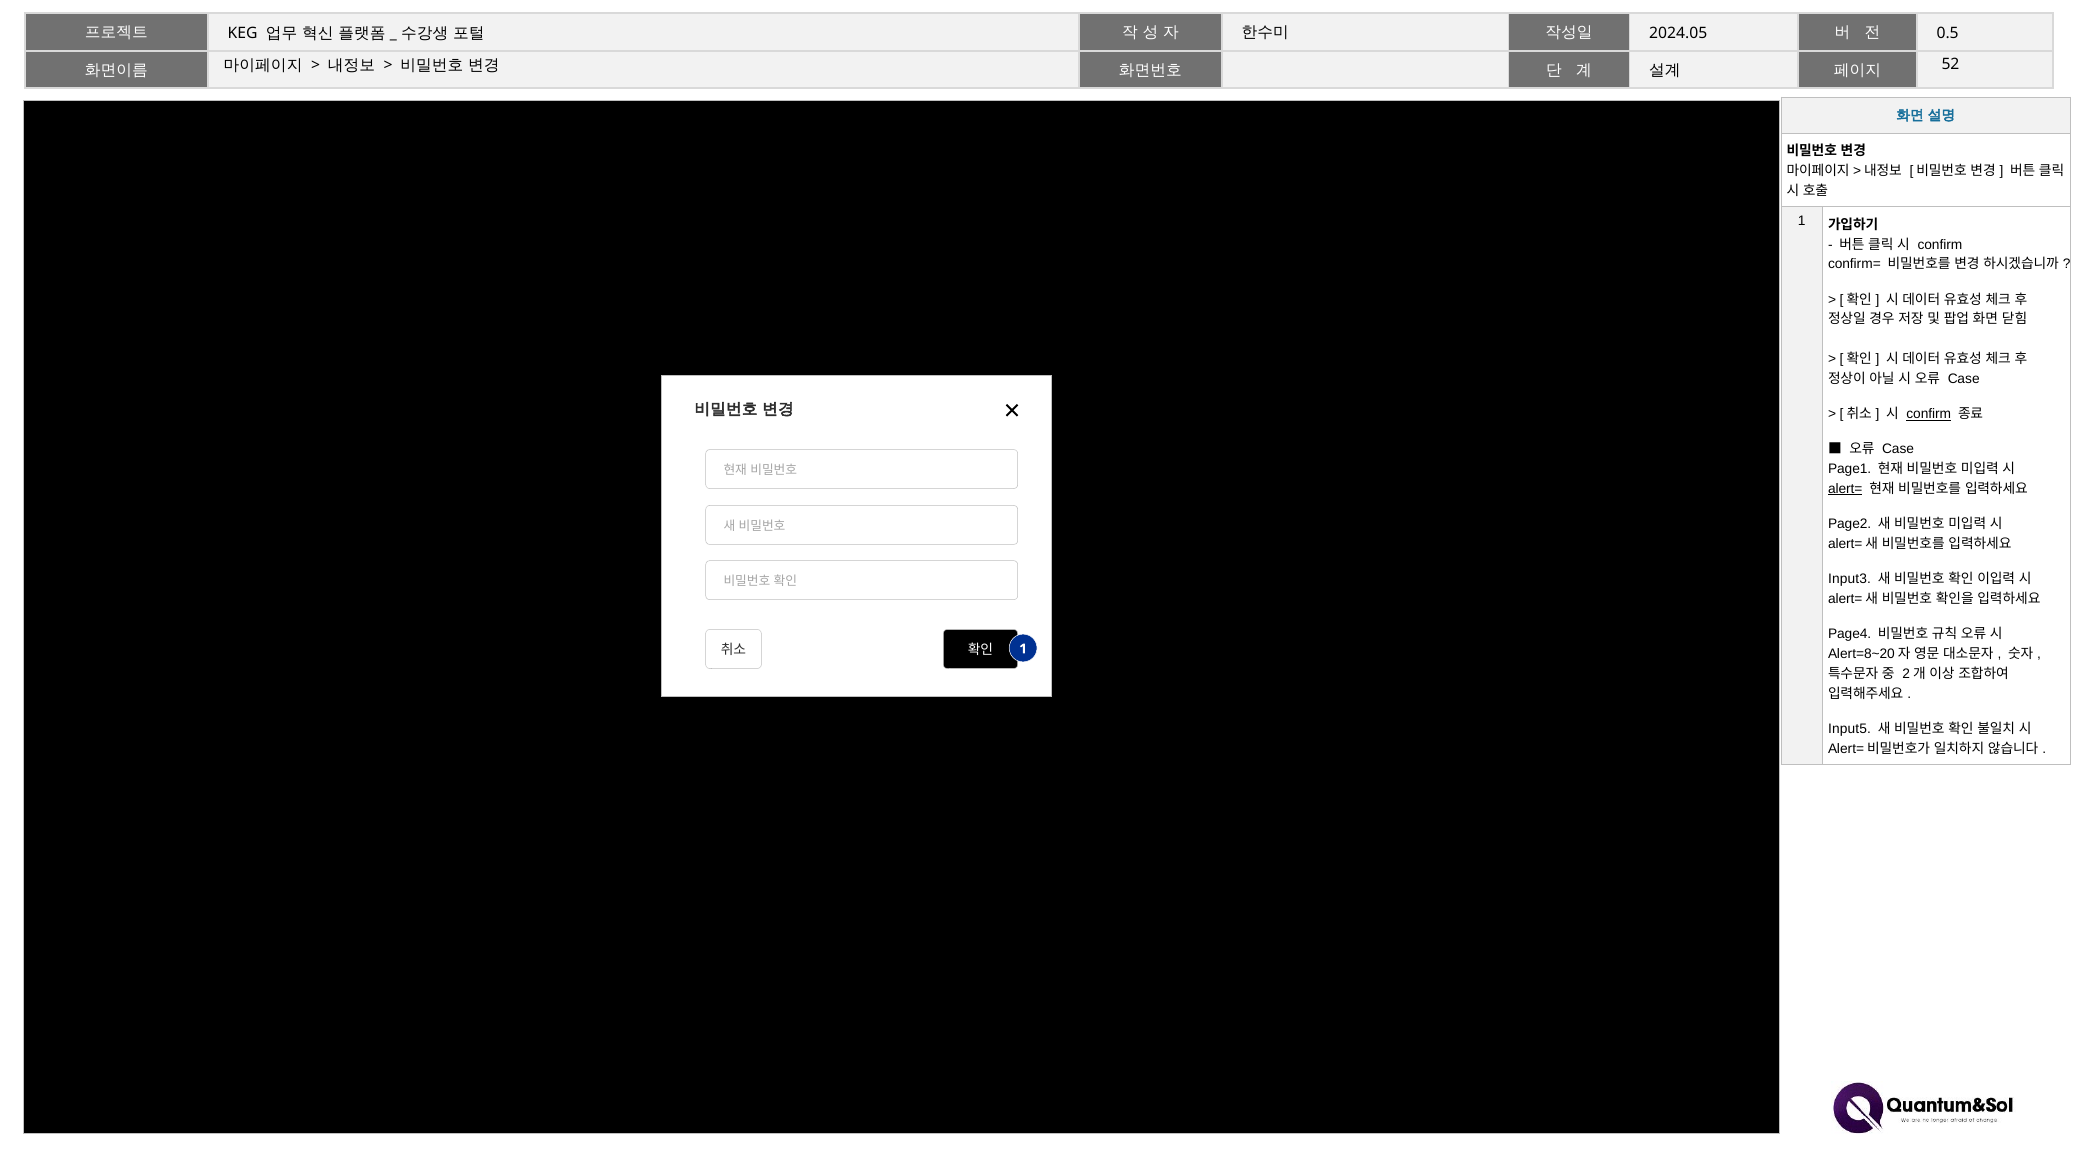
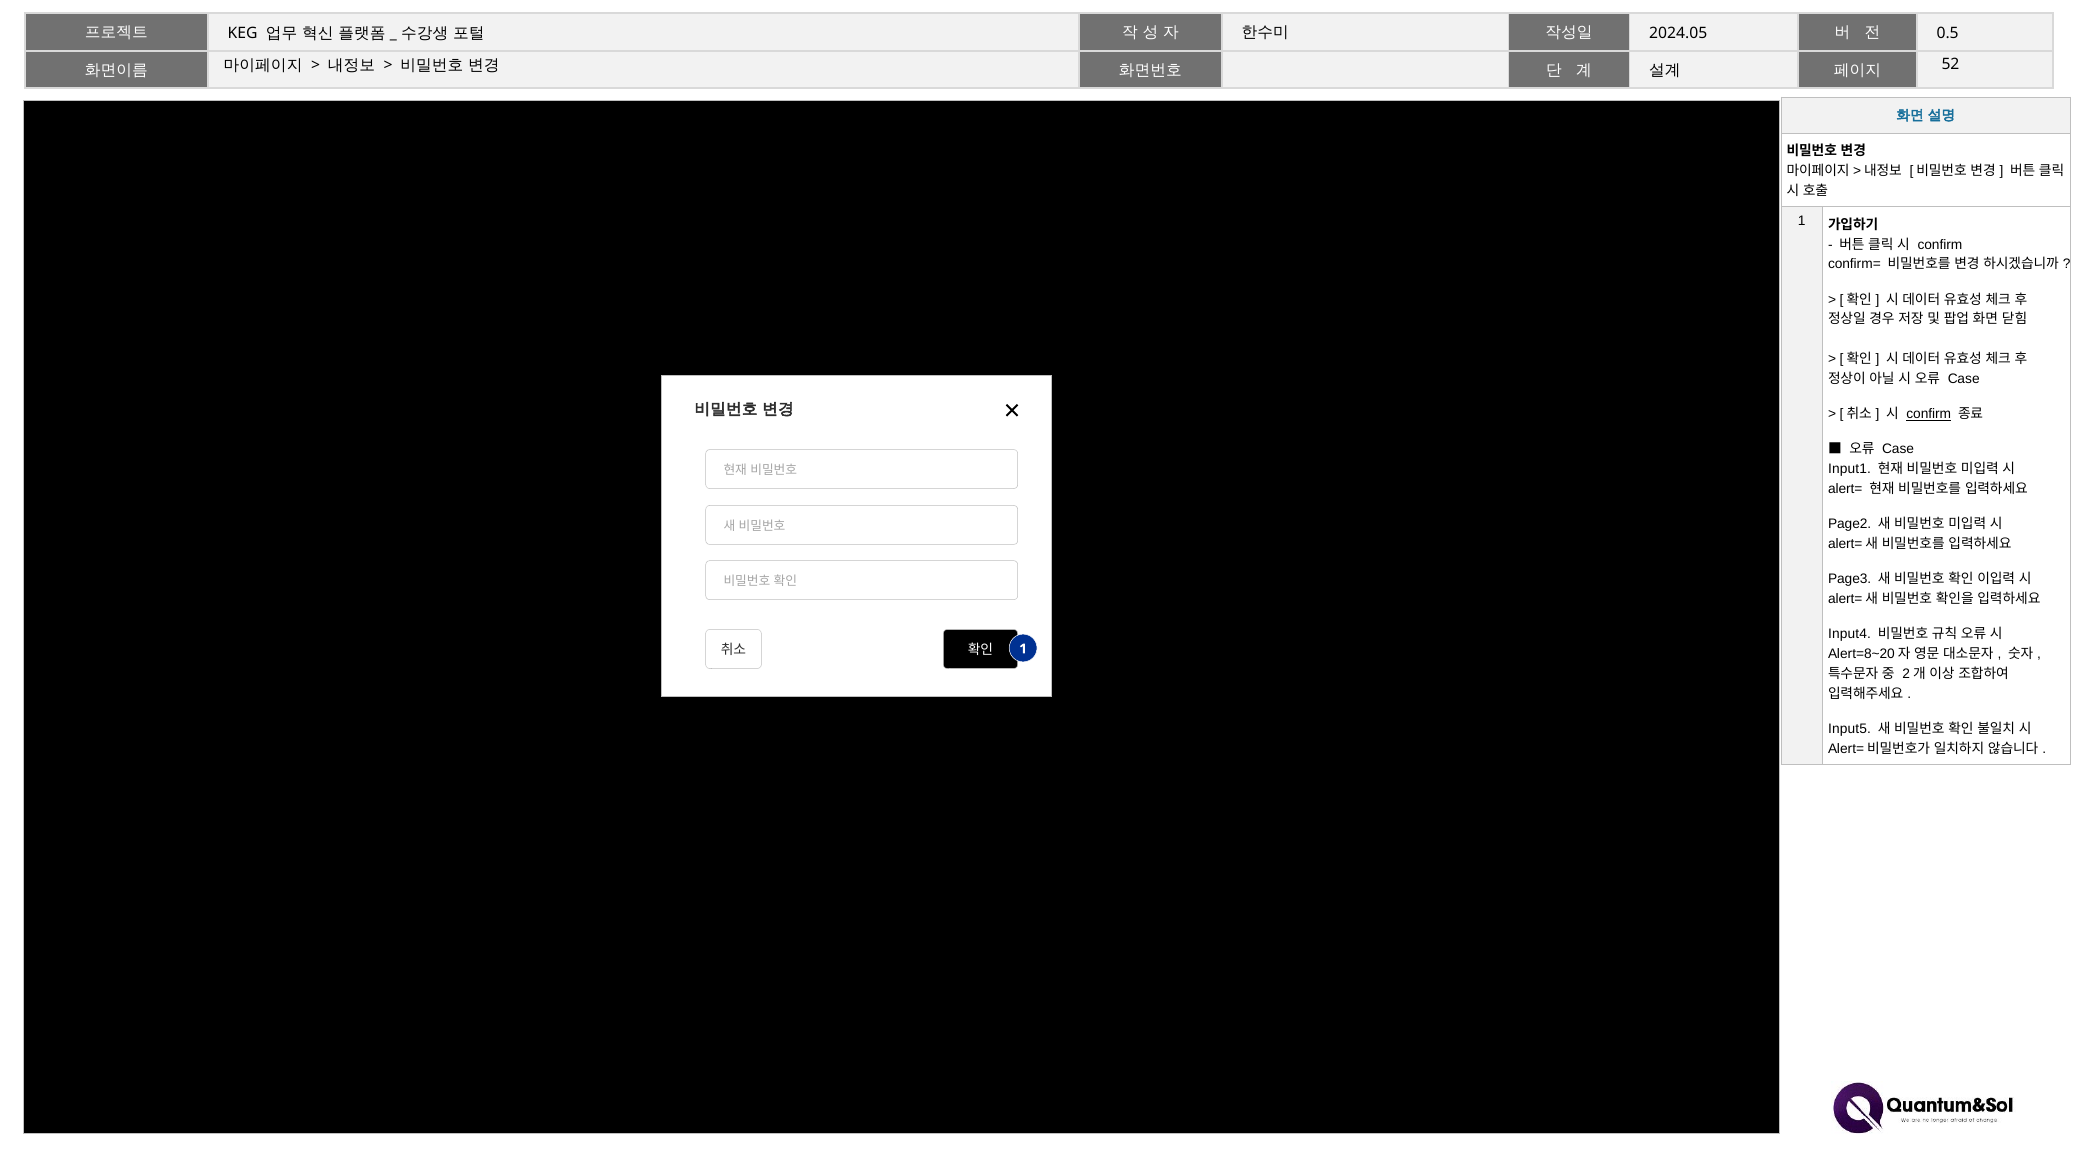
Page1: Page1 -> Input1
alert= underline: present -> none
Input3: Input3 -> Page3
Page4: Page4 -> Input4
